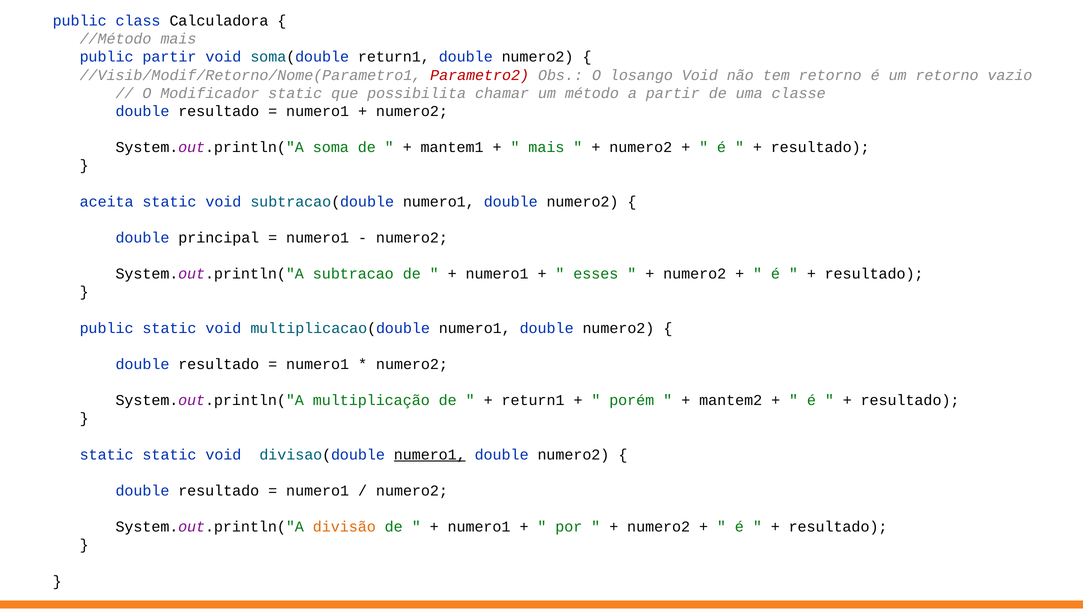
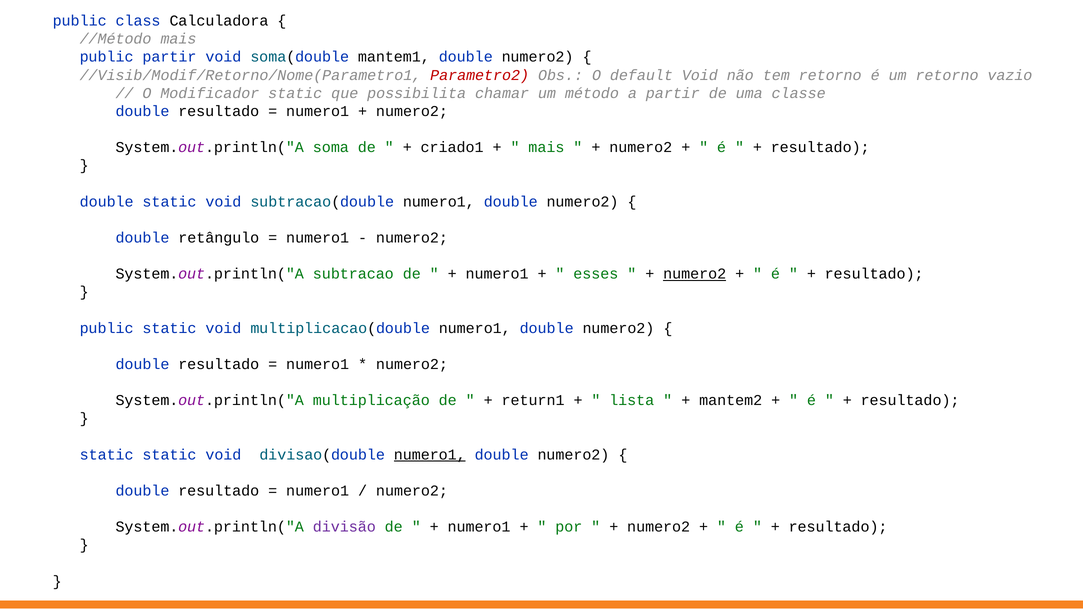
soma(double return1: return1 -> mantem1
losango: losango -> default
mantem1: mantem1 -> criado1
aceita at (107, 202): aceita -> double
principal: principal -> retângulo
numero2 at (695, 274) underline: none -> present
porém: porém -> lista
divisão colour: orange -> purple
